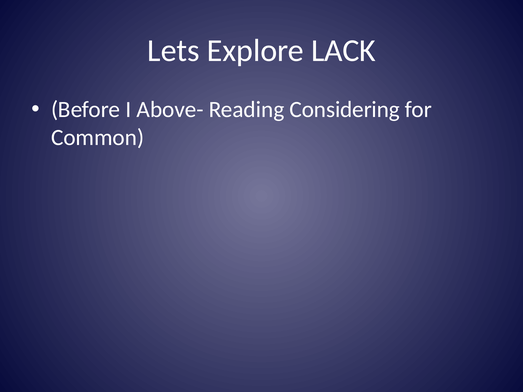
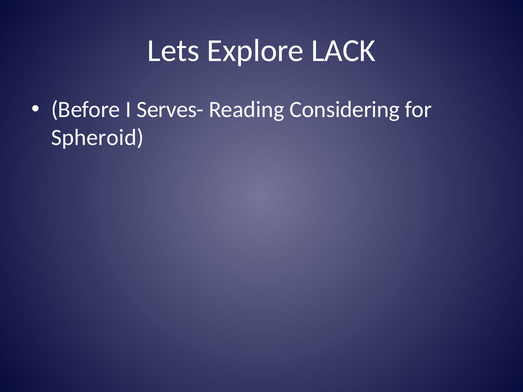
Above-: Above- -> Serves-
Common: Common -> Spheroid
